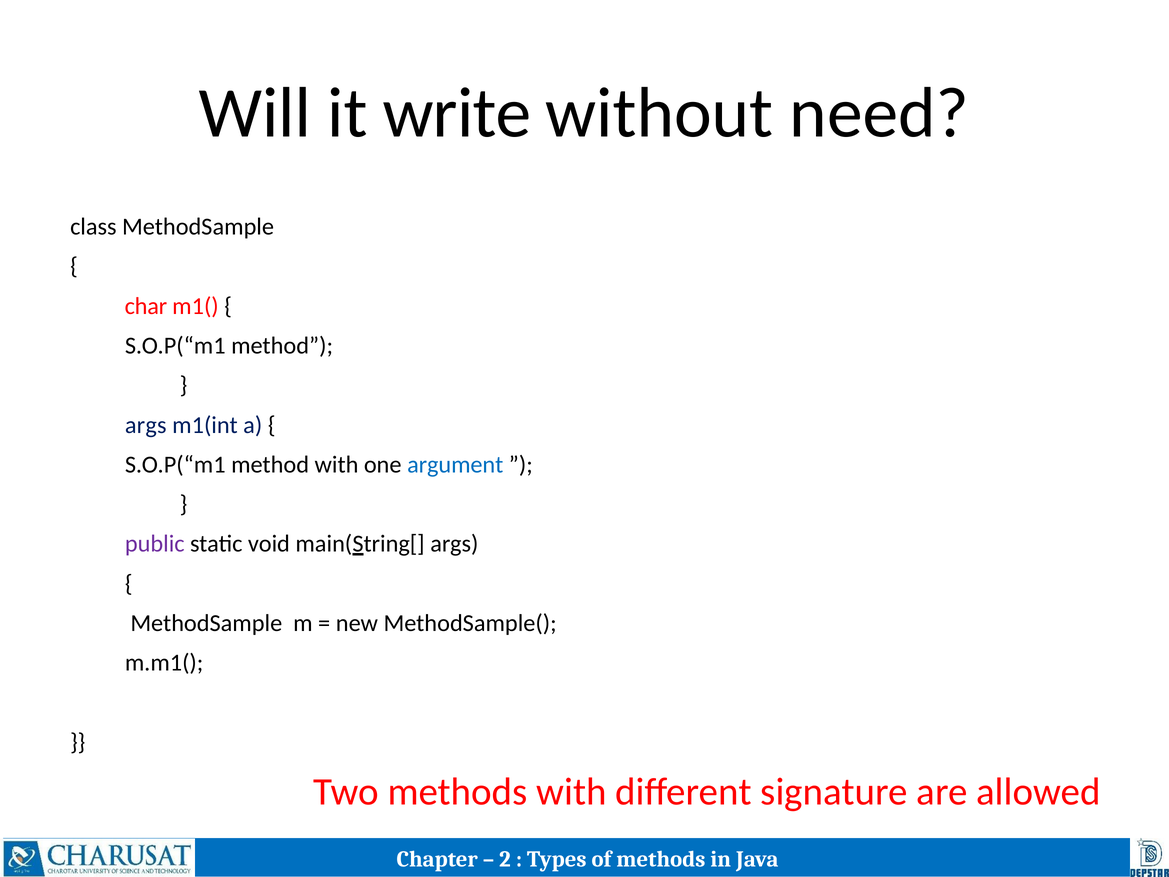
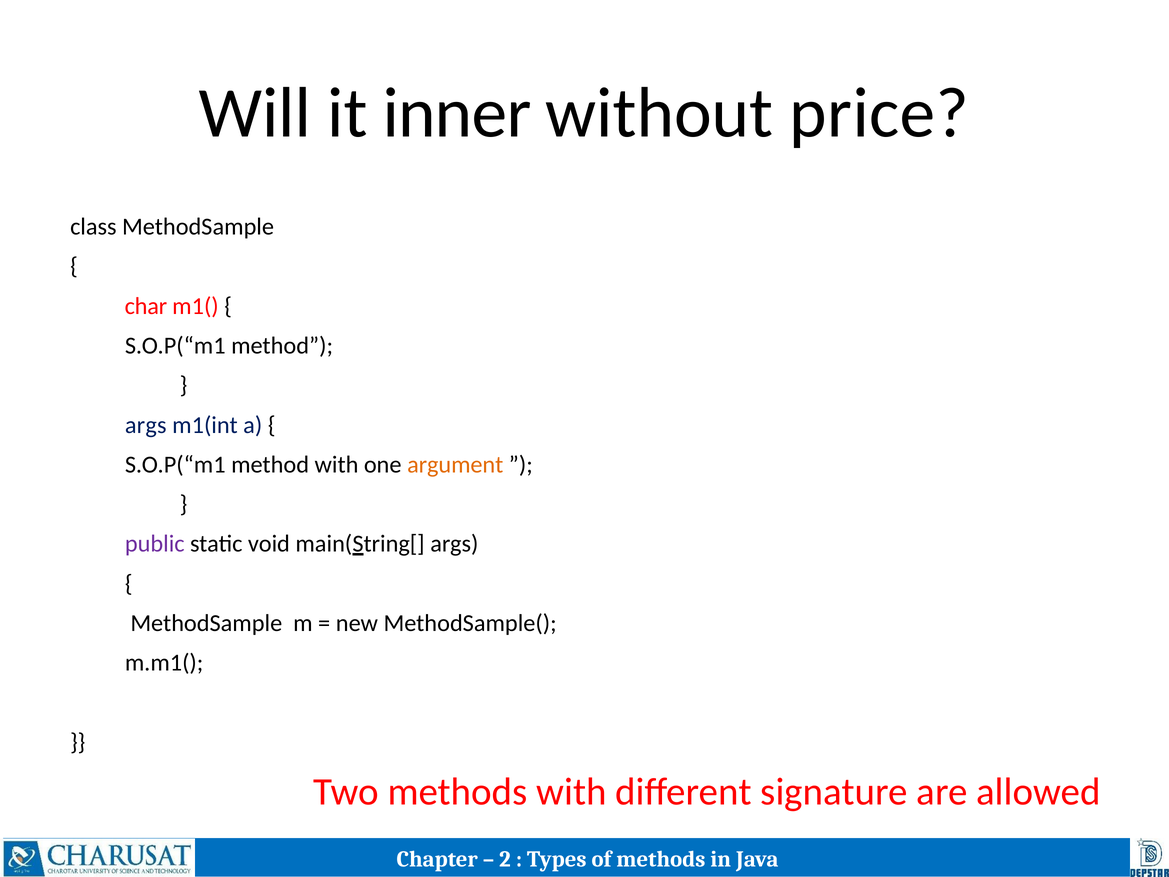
write: write -> inner
need: need -> price
argument colour: blue -> orange
